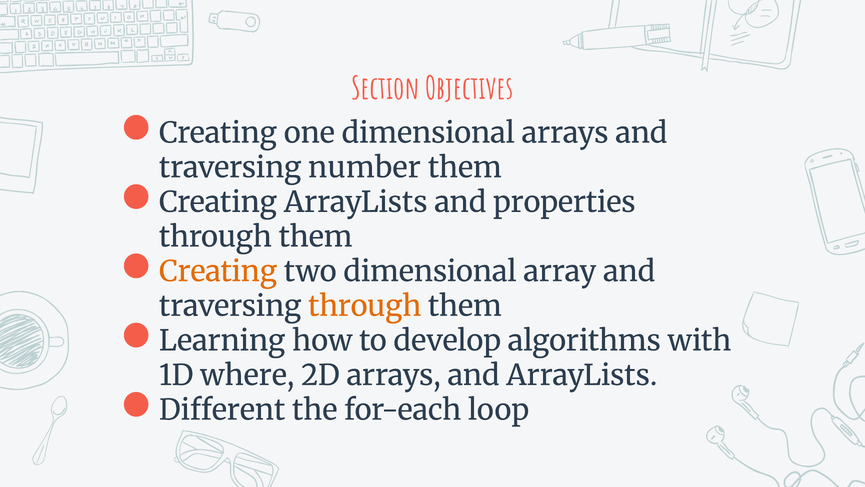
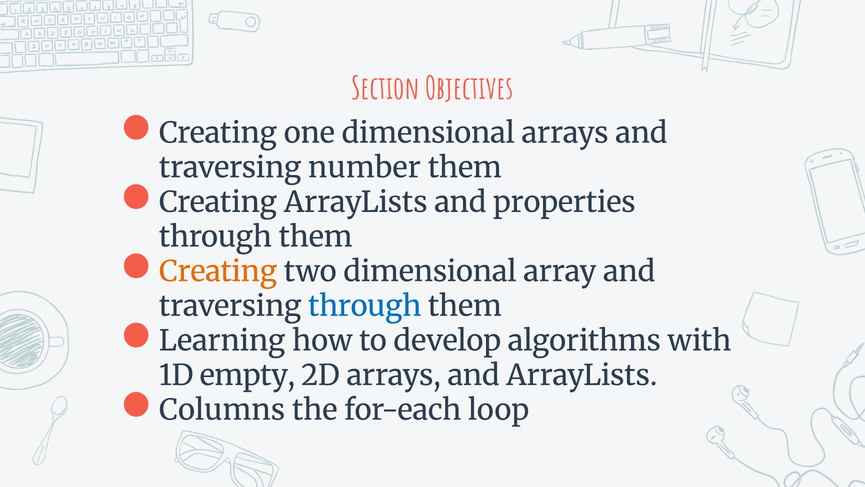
through at (365, 306) colour: orange -> blue
where: where -> empty
Different: Different -> Columns
